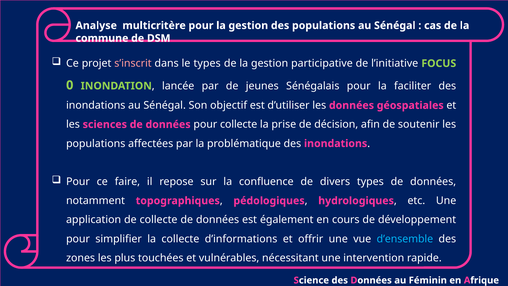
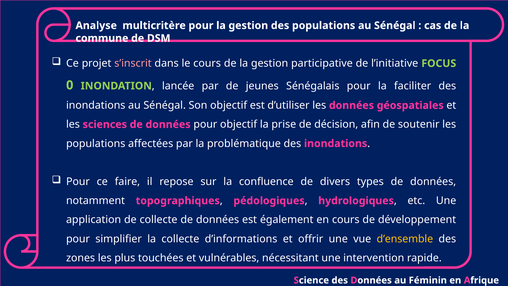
le types: types -> cours
pour collecte: collecte -> objectif
d’ensemble colour: light blue -> yellow
